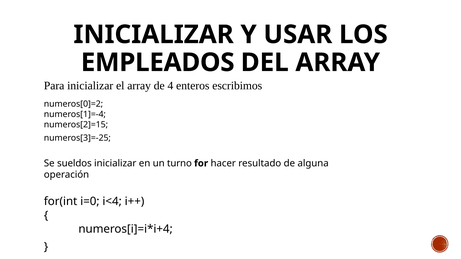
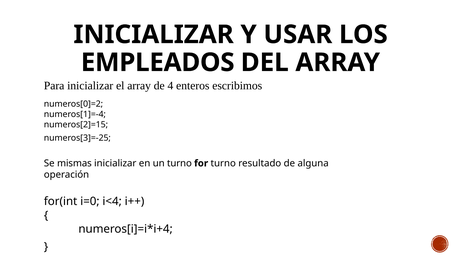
sueldos: sueldos -> mismas
for hacer: hacer -> turno
